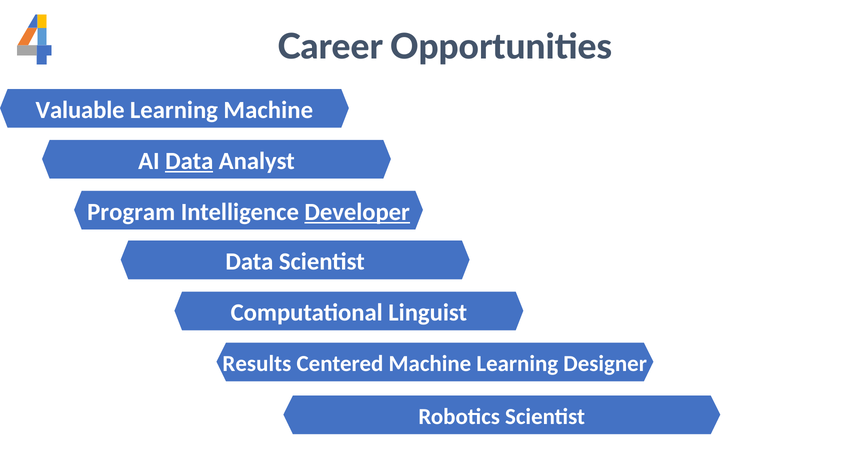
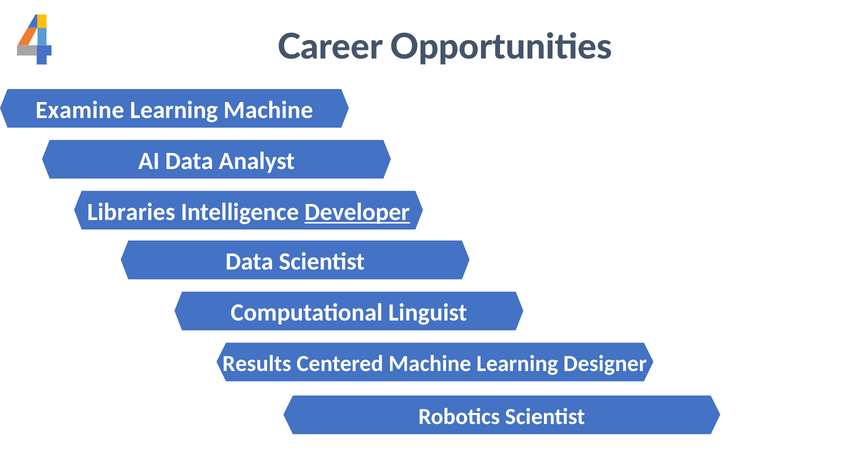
Valuable: Valuable -> Examine
Data at (189, 161) underline: present -> none
Program: Program -> Libraries
